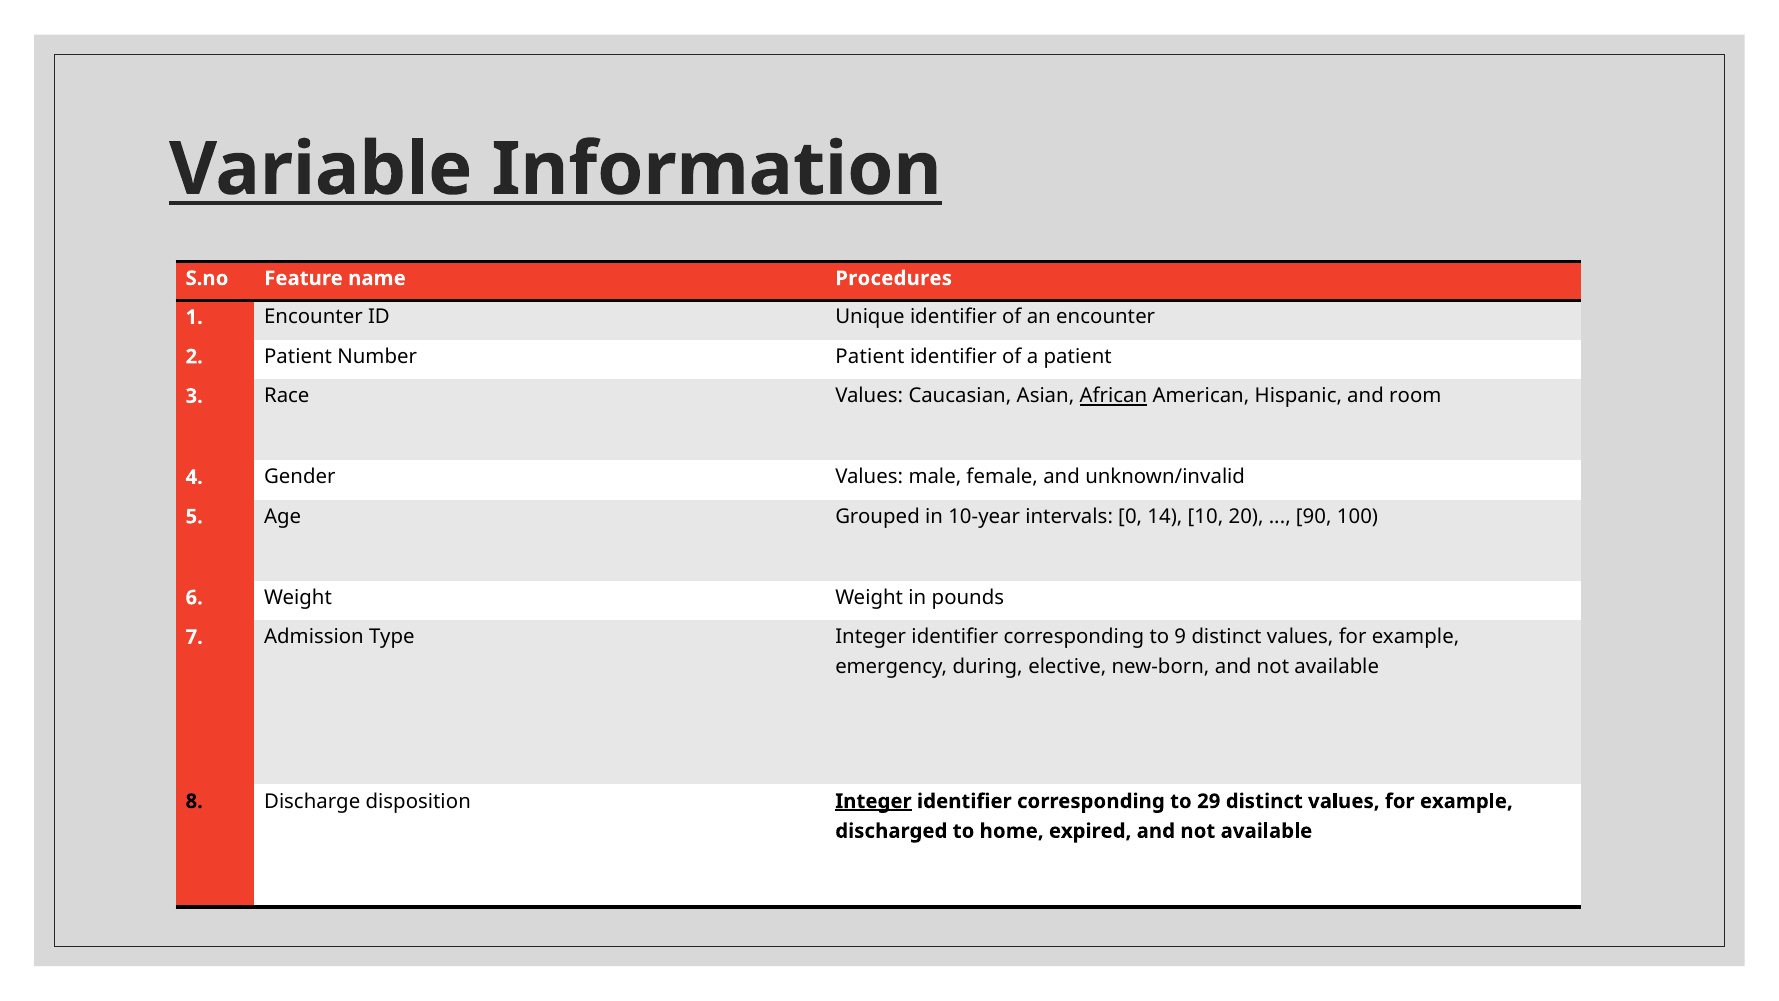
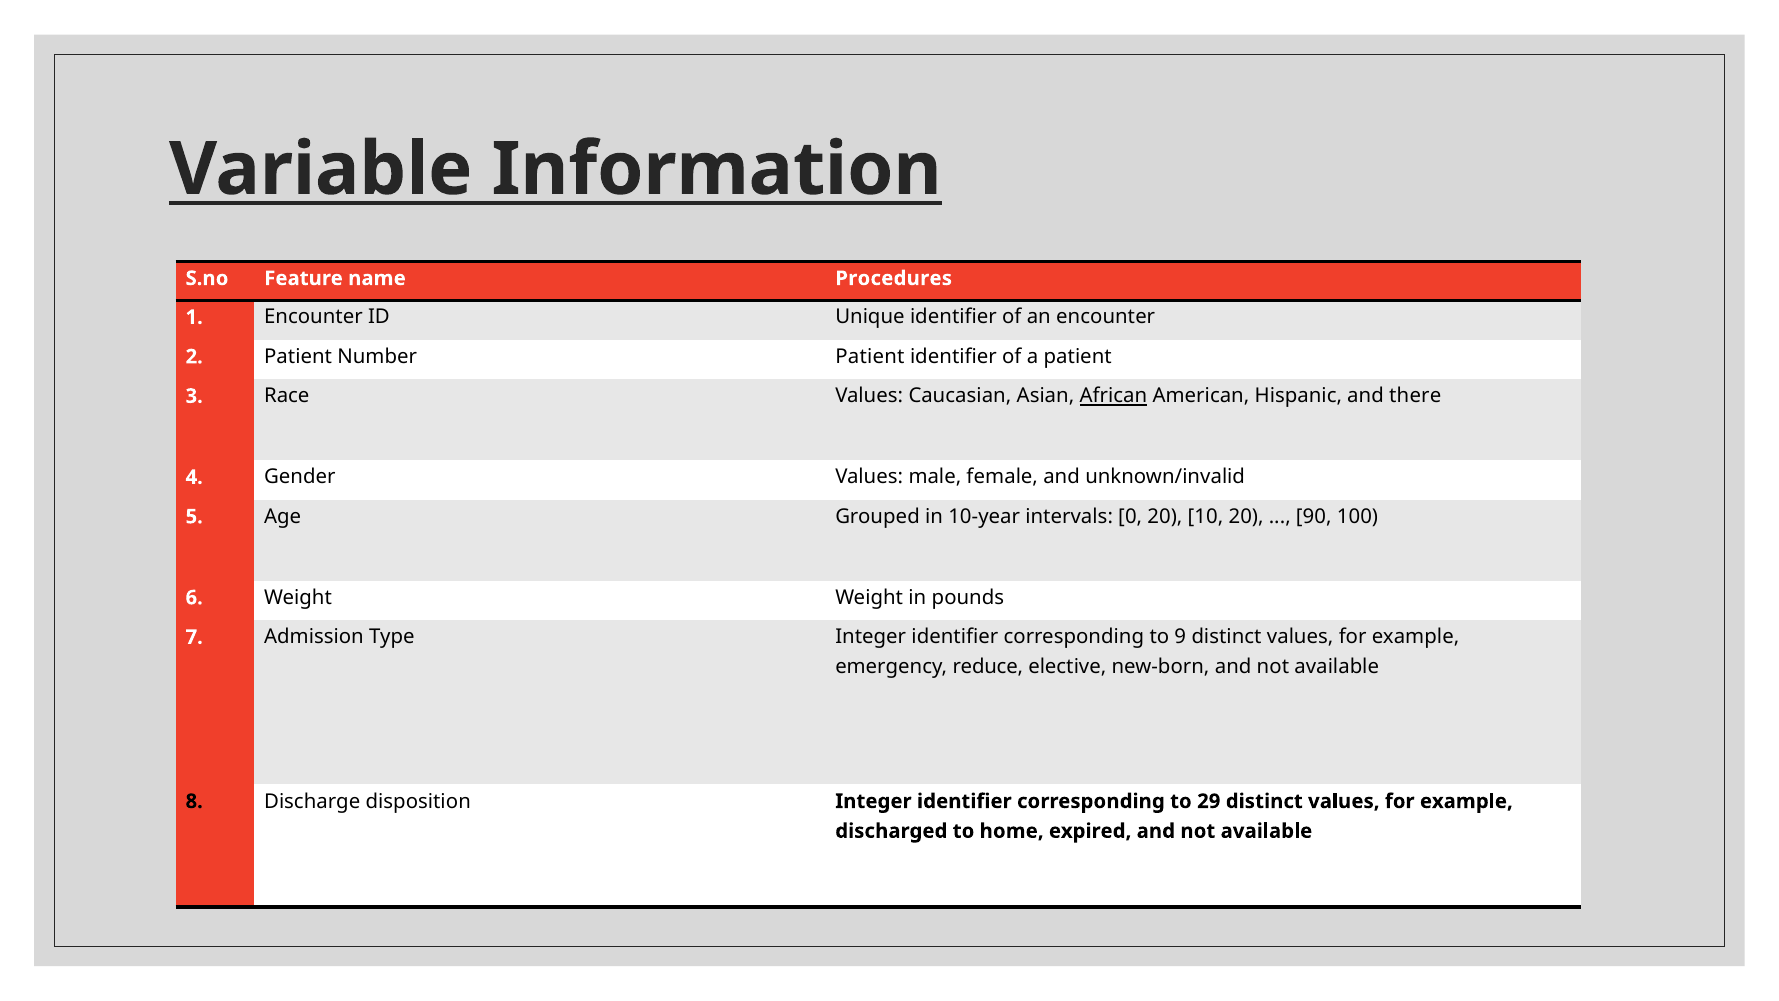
room: room -> there
0 14: 14 -> 20
during: during -> reduce
Integer at (873, 801) underline: present -> none
